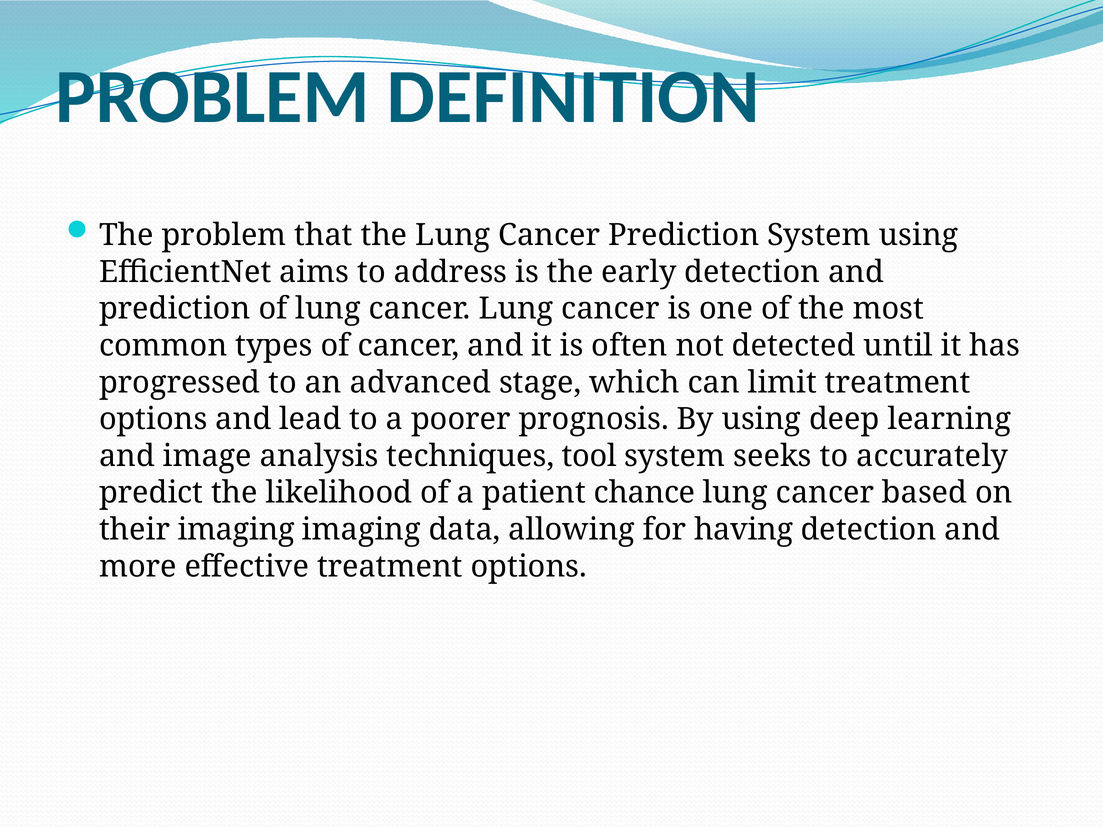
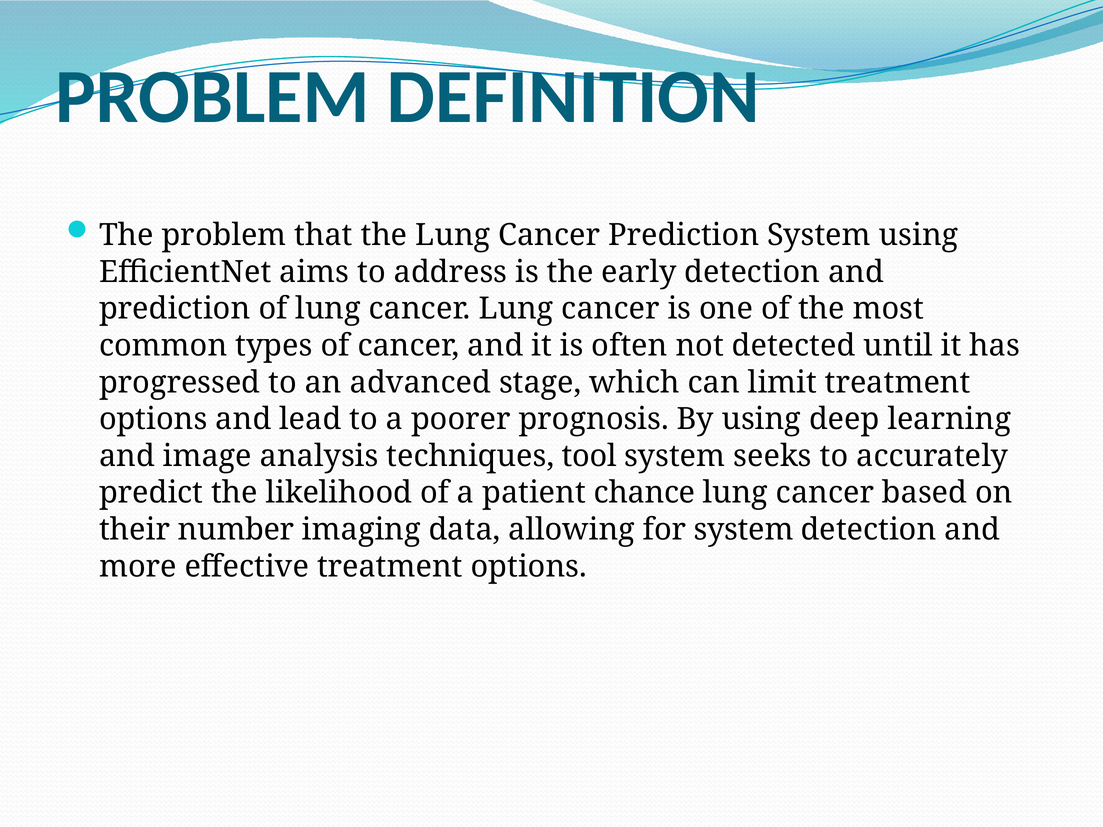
their imaging: imaging -> number
for having: having -> system
